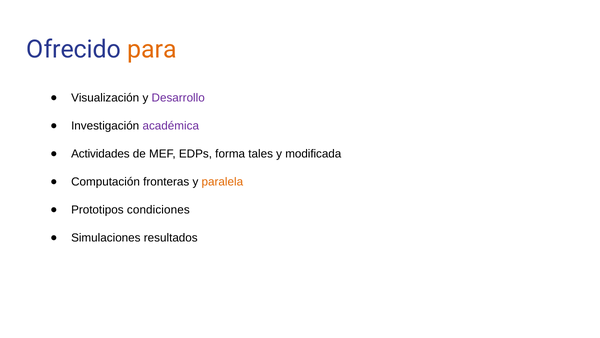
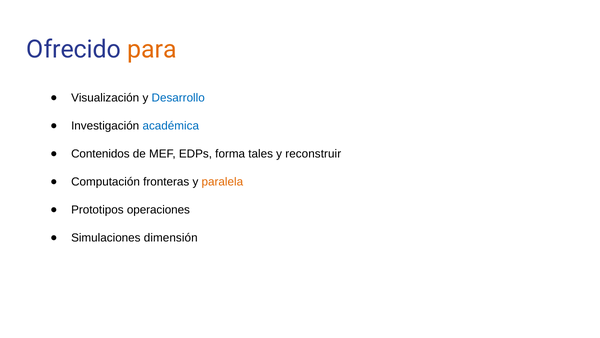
Desarrollo colour: purple -> blue
académica colour: purple -> blue
Actividades: Actividades -> Contenidos
modificada: modificada -> reconstruir
condiciones: condiciones -> operaciones
resultados: resultados -> dimensión
